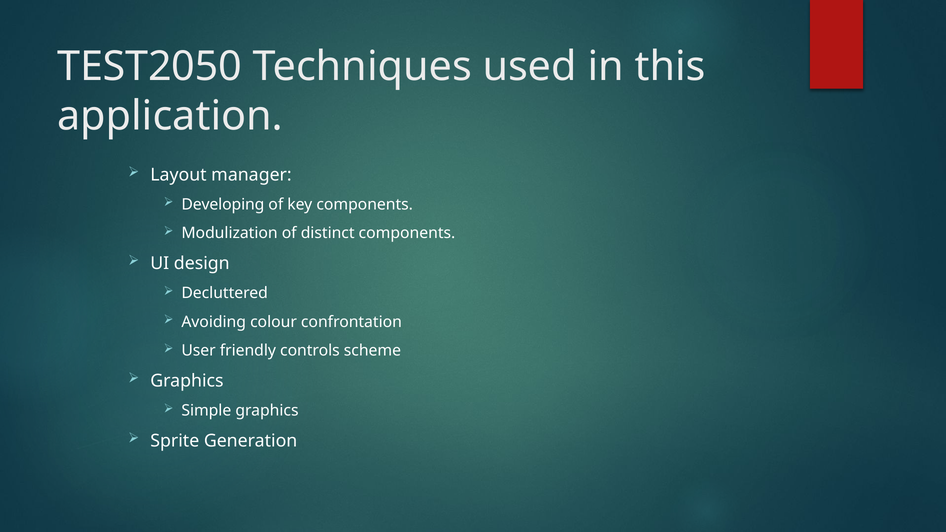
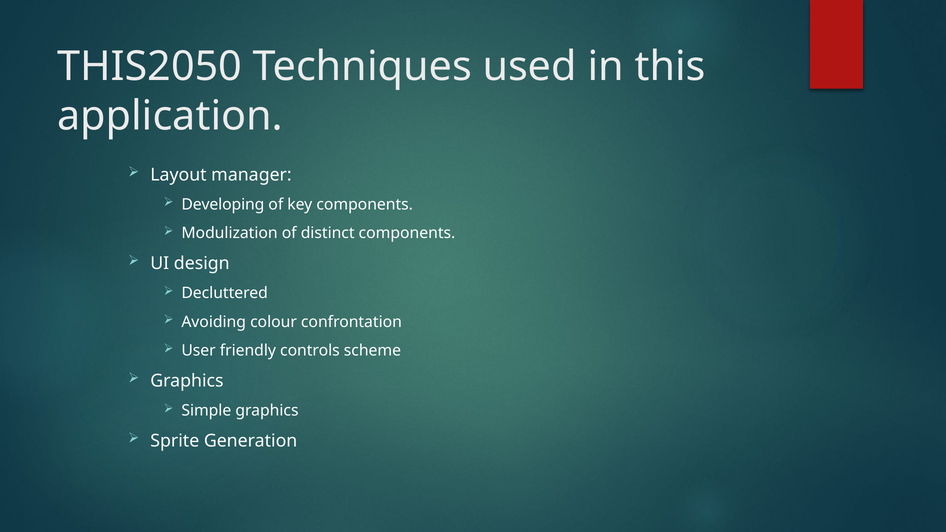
TEST2050: TEST2050 -> THIS2050
